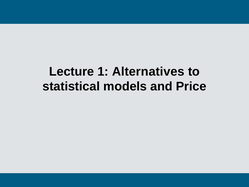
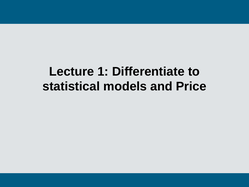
Alternatives: Alternatives -> Differentiate
